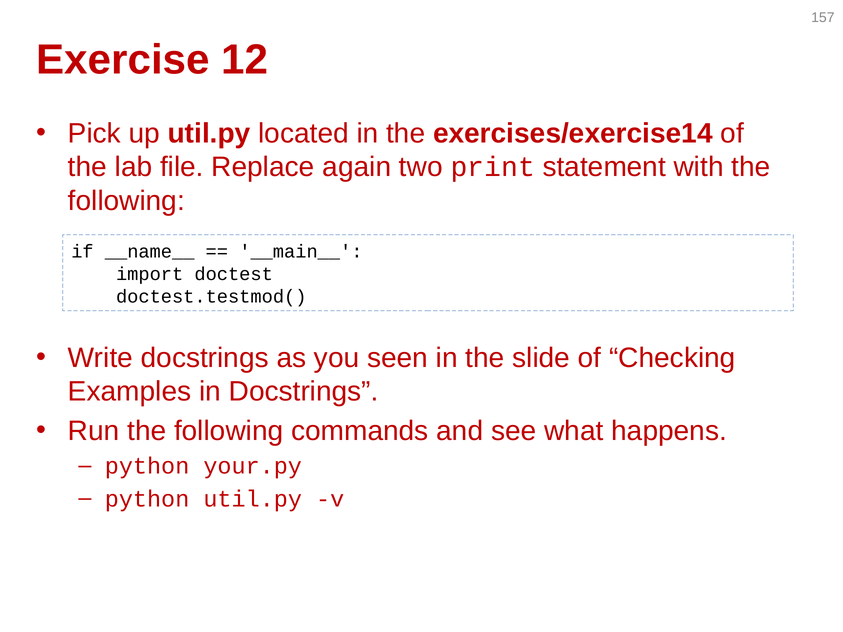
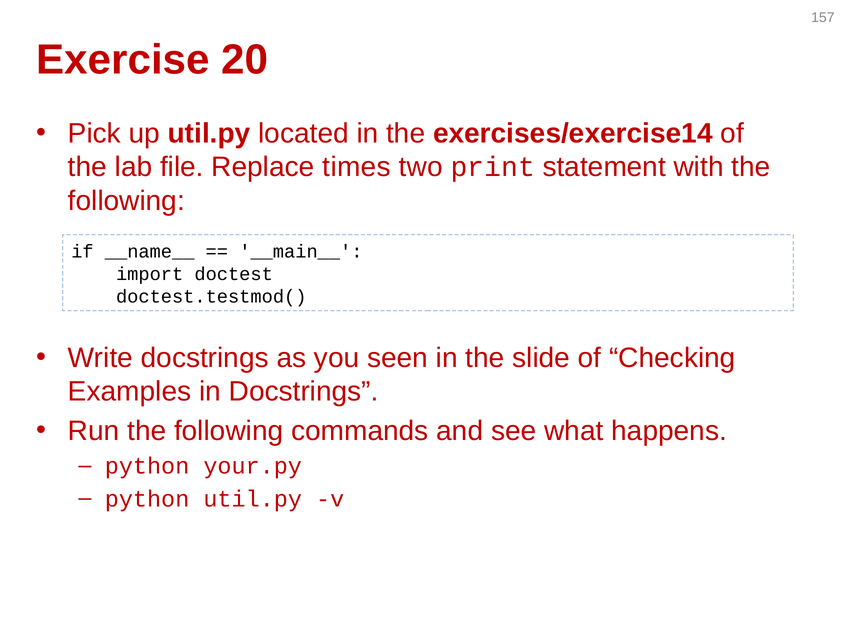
12: 12 -> 20
again: again -> times
